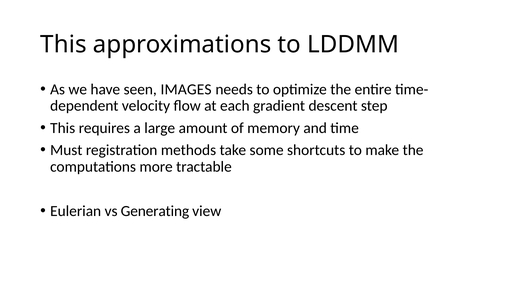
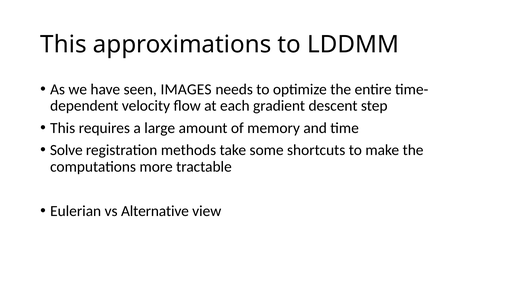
Must: Must -> Solve
Generating: Generating -> Alternative
